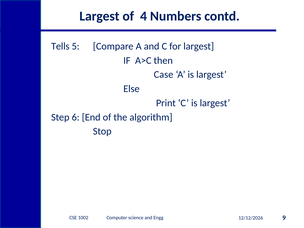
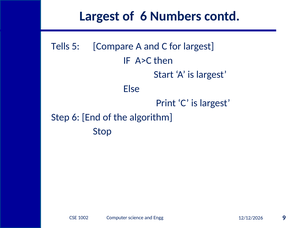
of 4: 4 -> 6
Case: Case -> Start
